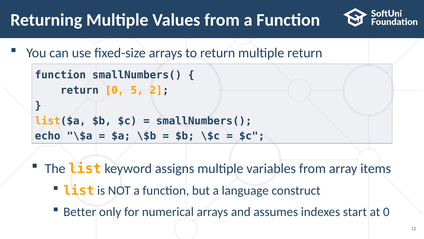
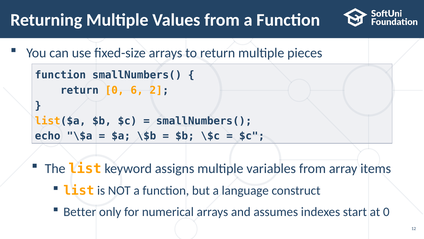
multiple return: return -> pieces
5: 5 -> 6
